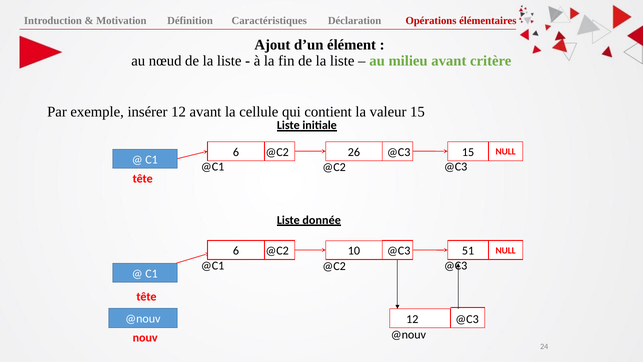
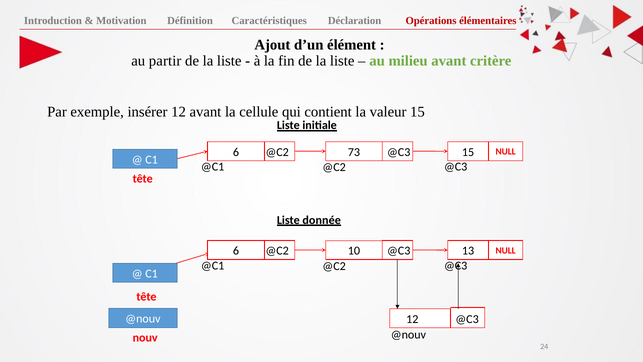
nœud: nœud -> partir
26: 26 -> 73
51: 51 -> 13
